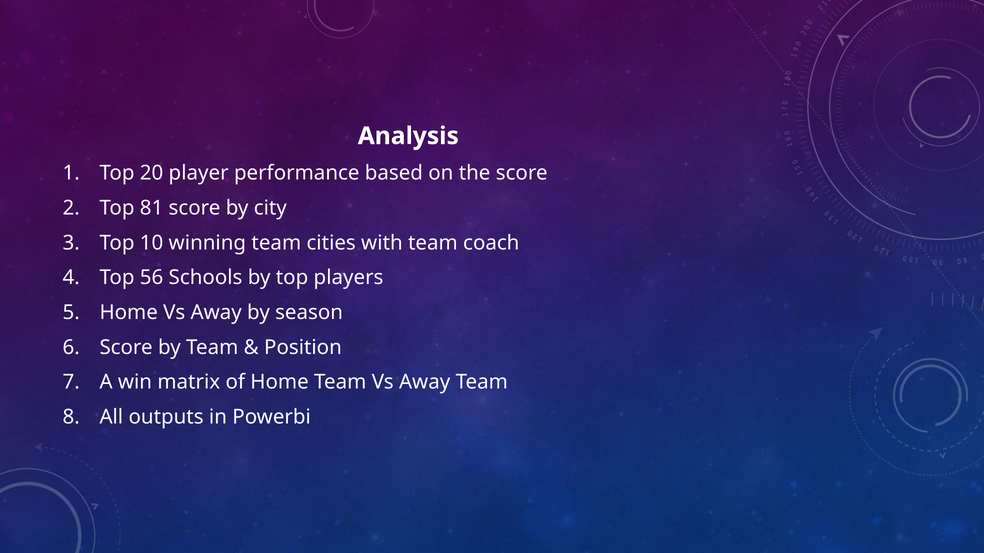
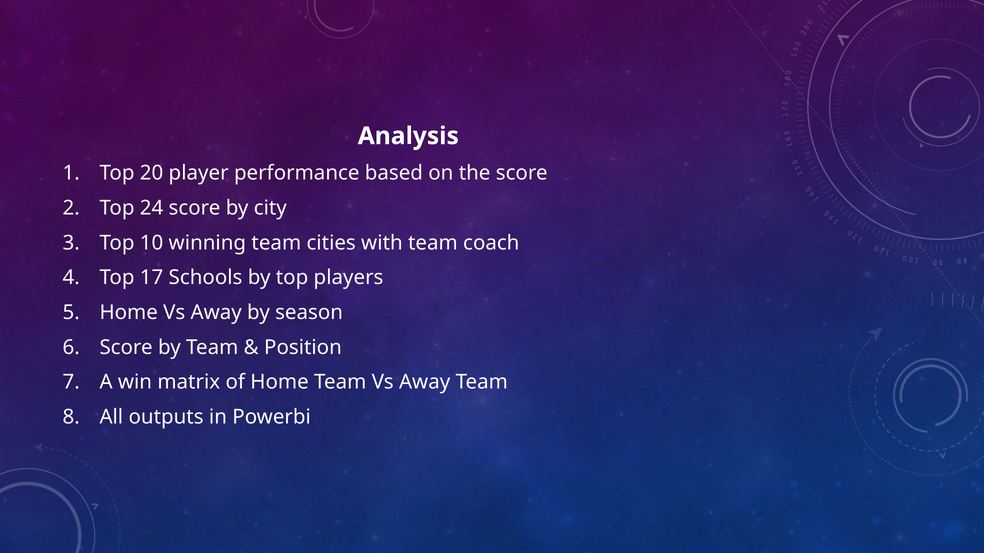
81: 81 -> 24
56: 56 -> 17
